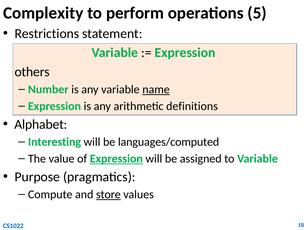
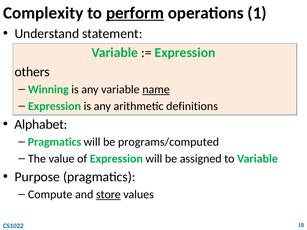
perform underline: none -> present
5: 5 -> 1
Restrictions: Restrictions -> Understand
Number: Number -> Winning
Interesting at (55, 142): Interesting -> Pragmatics
languages/computed: languages/computed -> programs/computed
Expression at (116, 159) underline: present -> none
